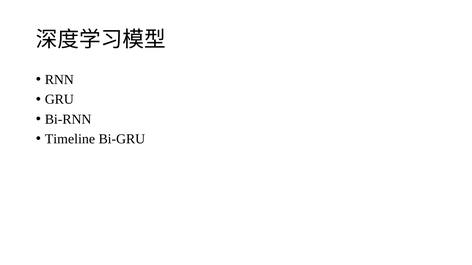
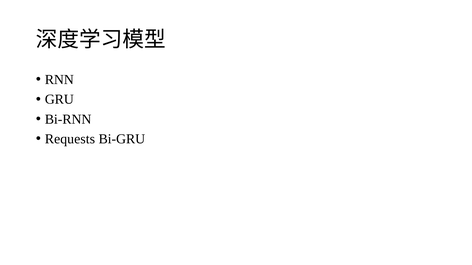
Timeline: Timeline -> Requests
